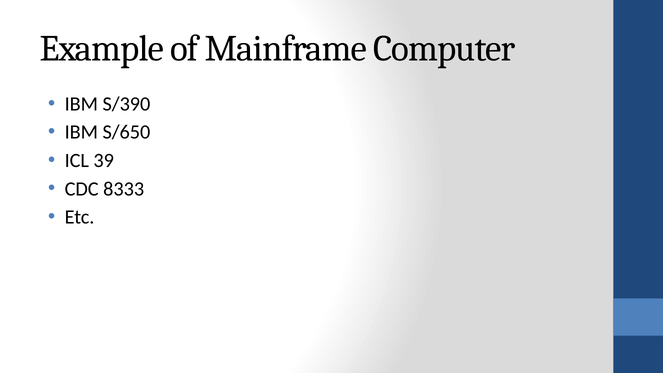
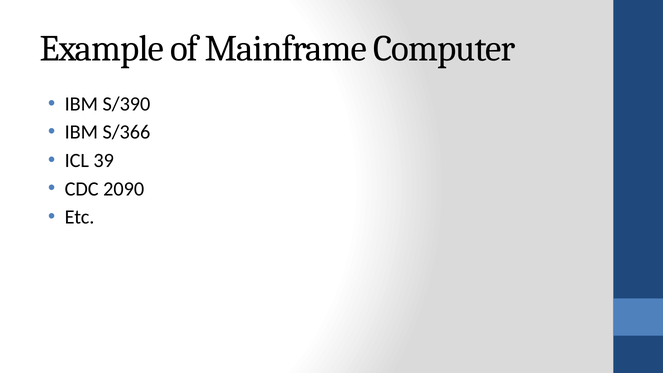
S/650: S/650 -> S/366
8333: 8333 -> 2090
